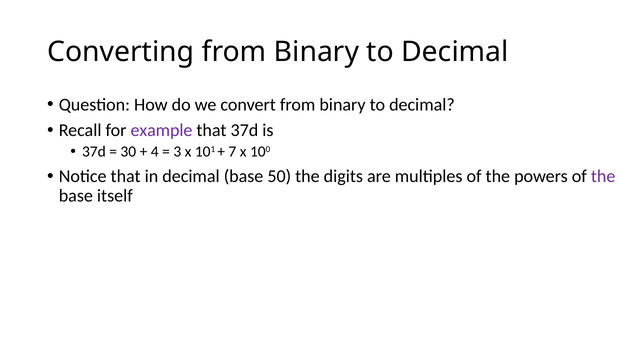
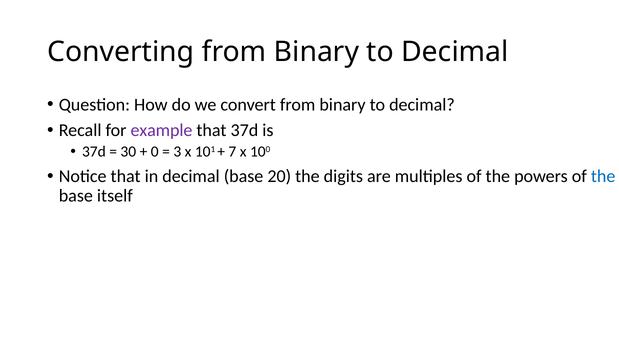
4: 4 -> 0
50: 50 -> 20
the at (603, 176) colour: purple -> blue
